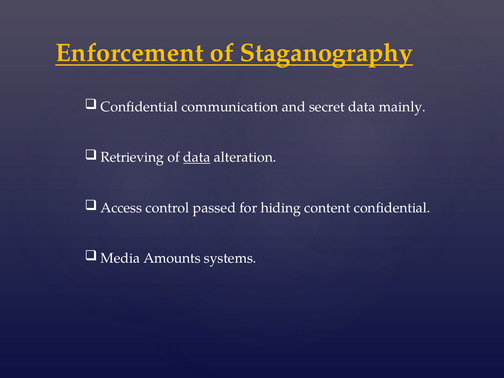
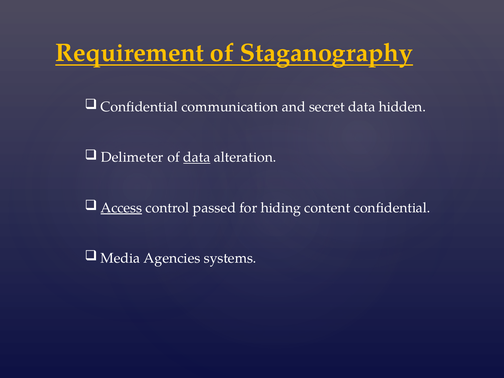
Enforcement: Enforcement -> Requirement
mainly: mainly -> hidden
Retrieving: Retrieving -> Delimeter
Access underline: none -> present
Amounts: Amounts -> Agencies
